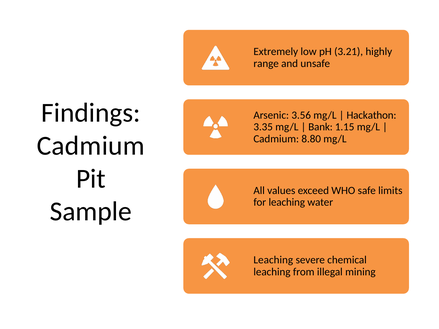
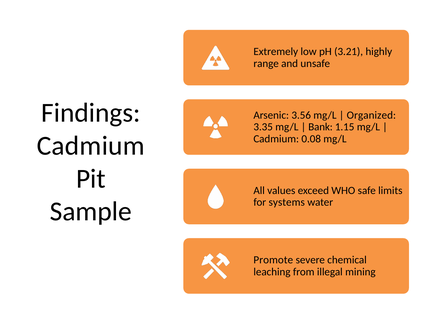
Hackathon: Hackathon -> Organized
8.80: 8.80 -> 0.08
for leaching: leaching -> systems
Leaching at (273, 260): Leaching -> Promote
